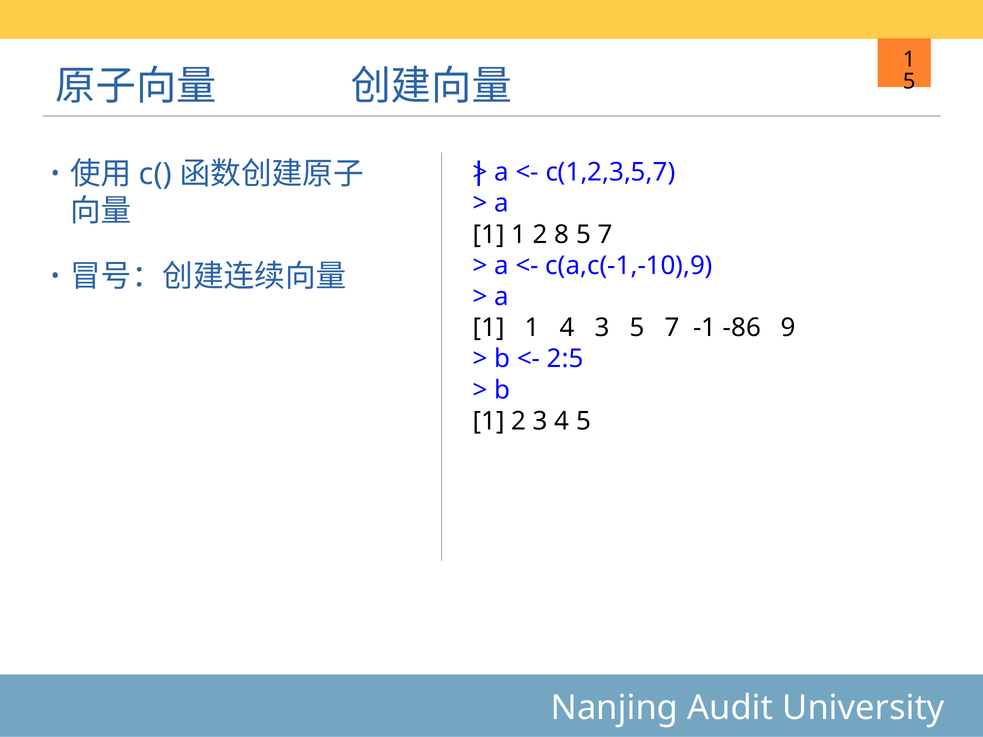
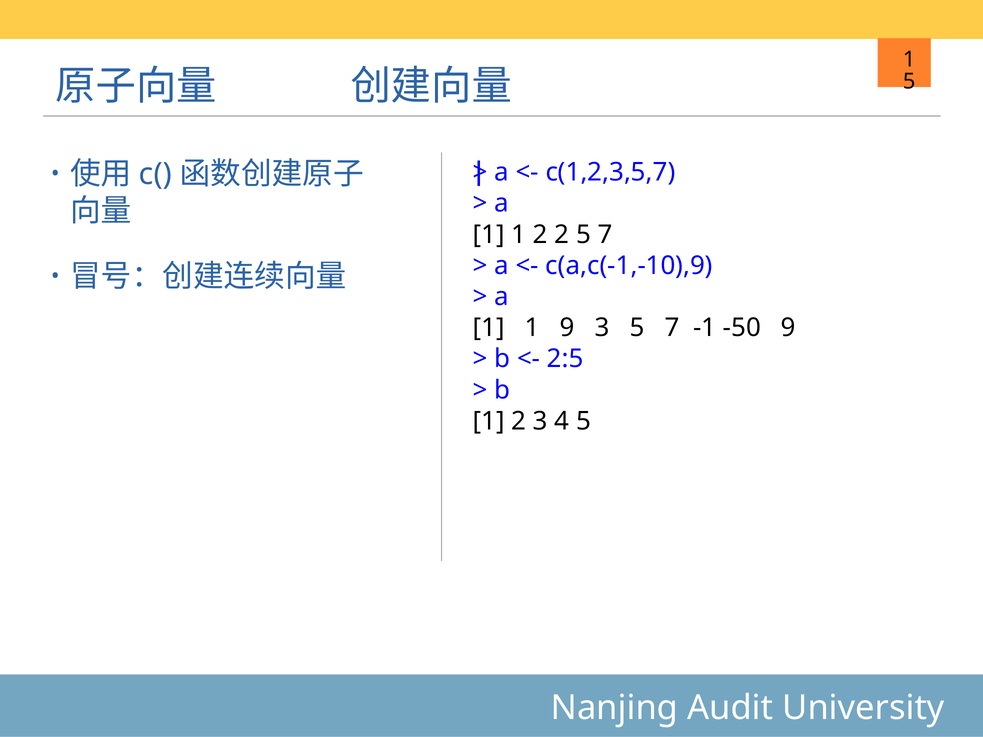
2 8: 8 -> 2
1 4: 4 -> 9
-86: -86 -> -50
